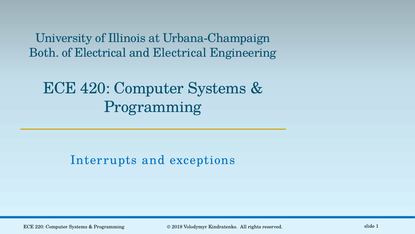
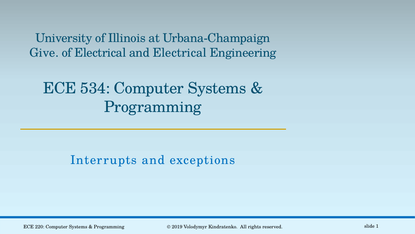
Both: Both -> Give
420: 420 -> 534
